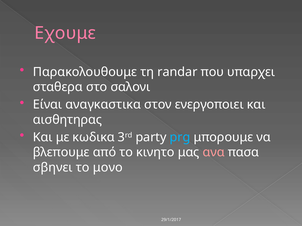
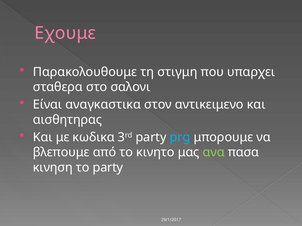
randar: randar -> στιγμη
ενεργοποιει: ενεργοποιει -> αντικειμενο
ανα colour: pink -> light green
σβηνει: σβηνει -> κινηση
το μονο: μονο -> party
